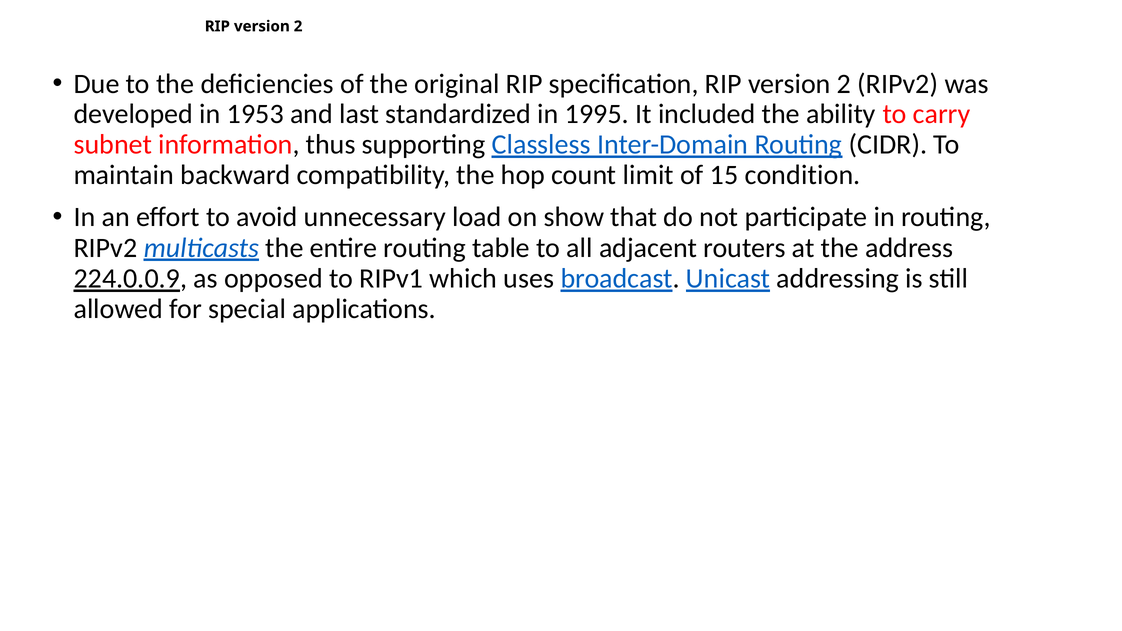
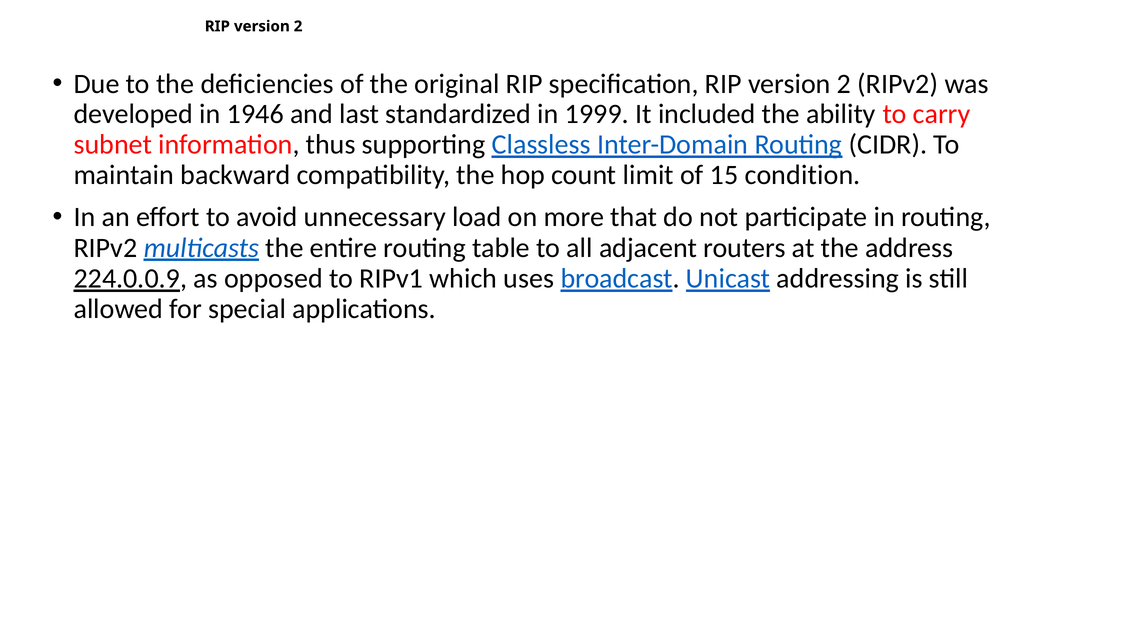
1953: 1953 -> 1946
1995: 1995 -> 1999
show: show -> more
